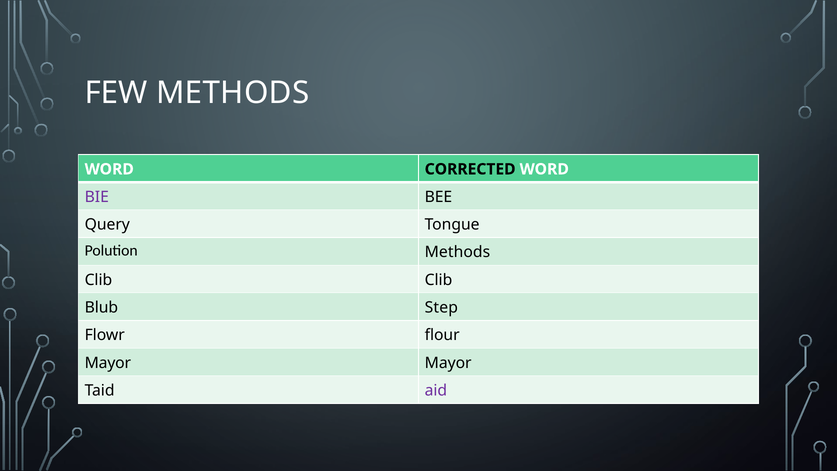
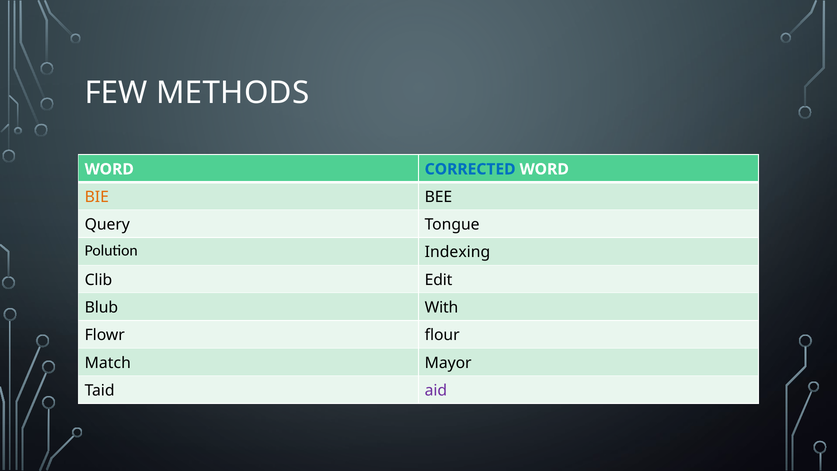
CORRECTED colour: black -> blue
BIE colour: purple -> orange
Polution Methods: Methods -> Indexing
Clib Clib: Clib -> Edit
Step: Step -> With
Mayor at (108, 363): Mayor -> Match
